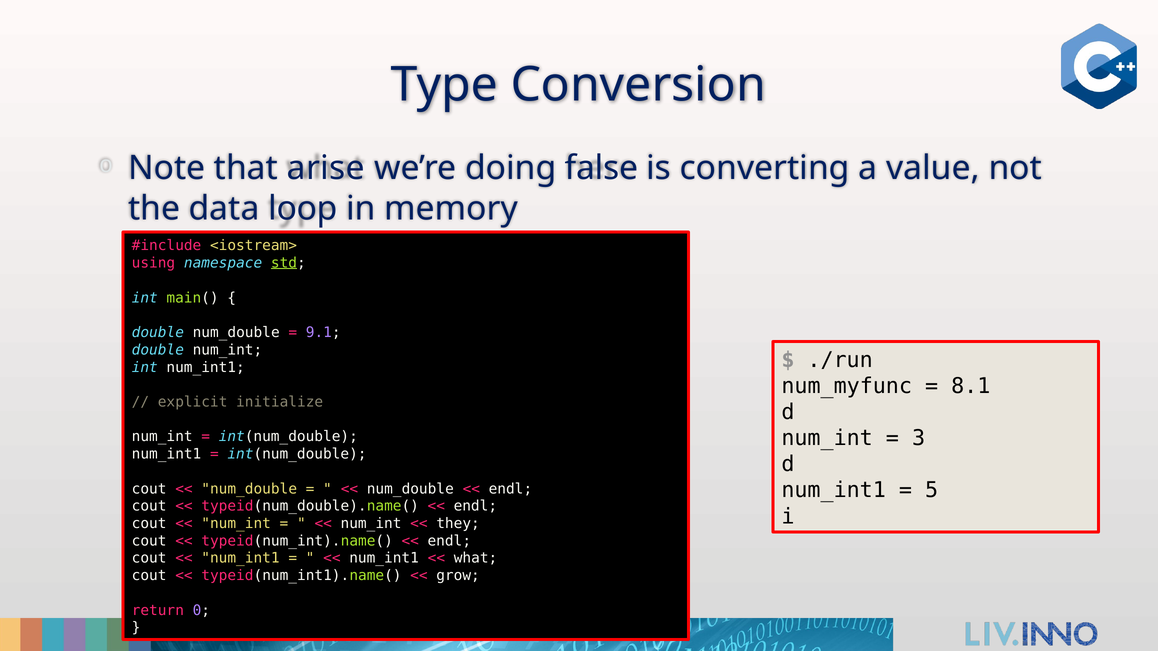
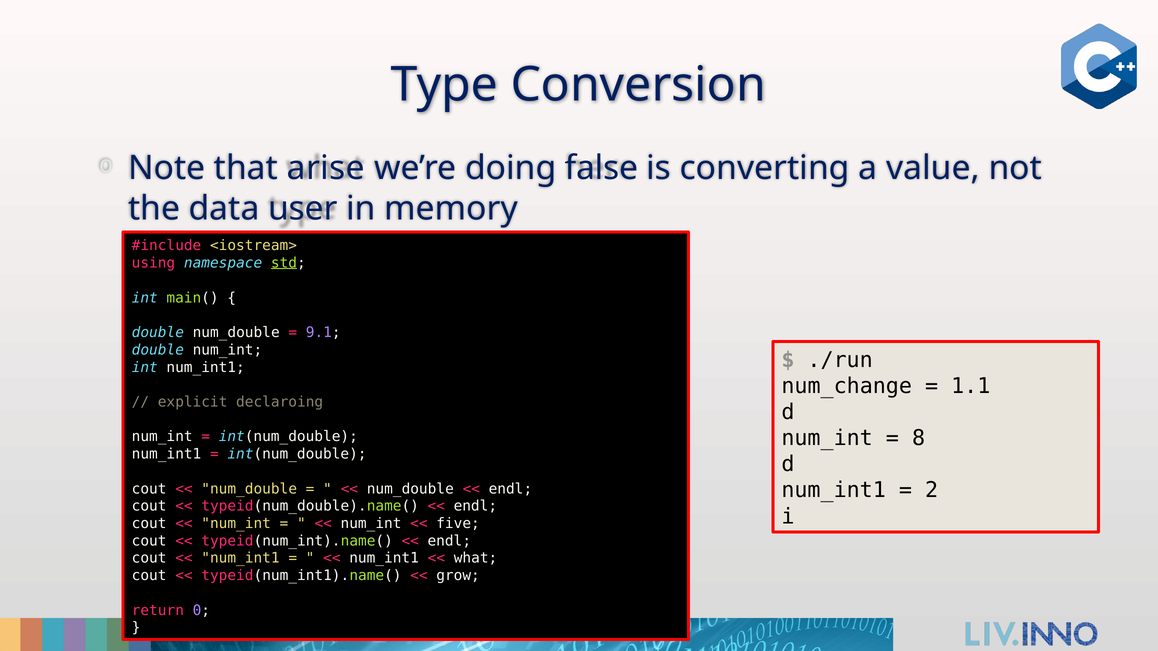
loop: loop -> user
num_myfunc: num_myfunc -> num_change
8.1: 8.1 -> 1.1
initialize: initialize -> declaroing
3: 3 -> 8
5: 5 -> 2
they: they -> five
